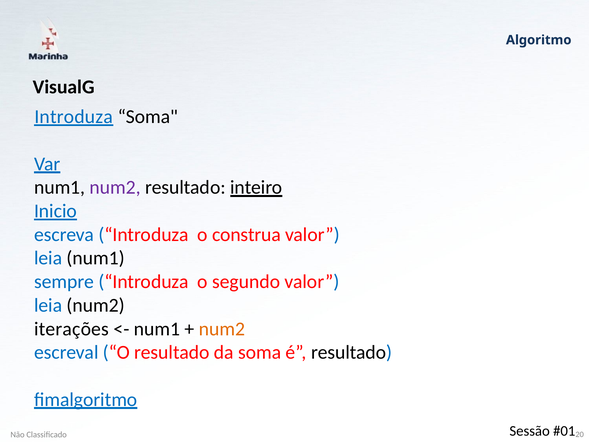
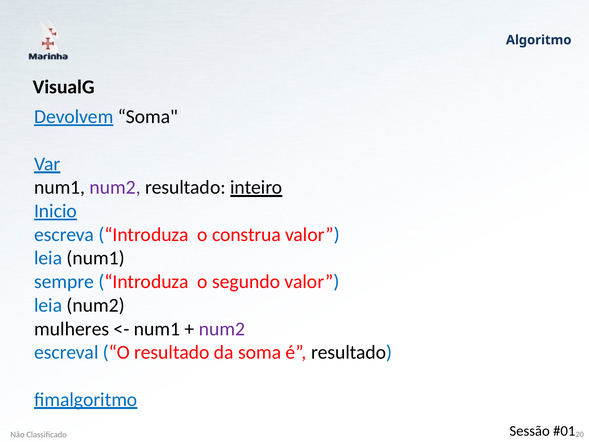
Introduza at (74, 117): Introduza -> Devolvem
iterações: iterações -> mulheres
num2 at (222, 329) colour: orange -> purple
